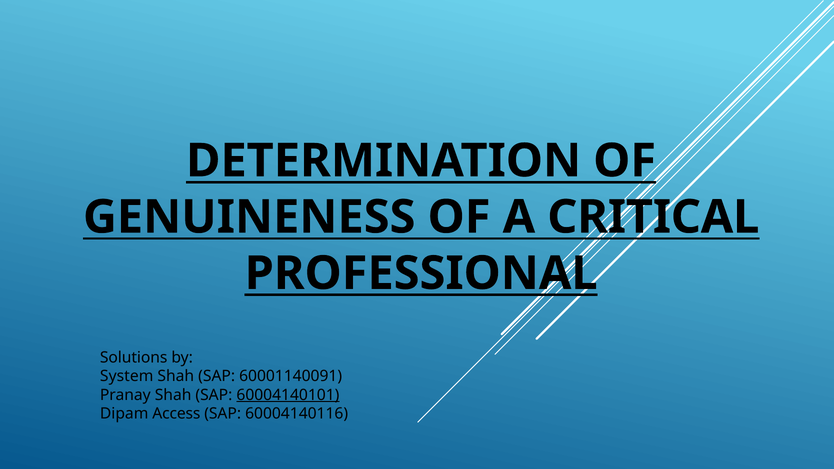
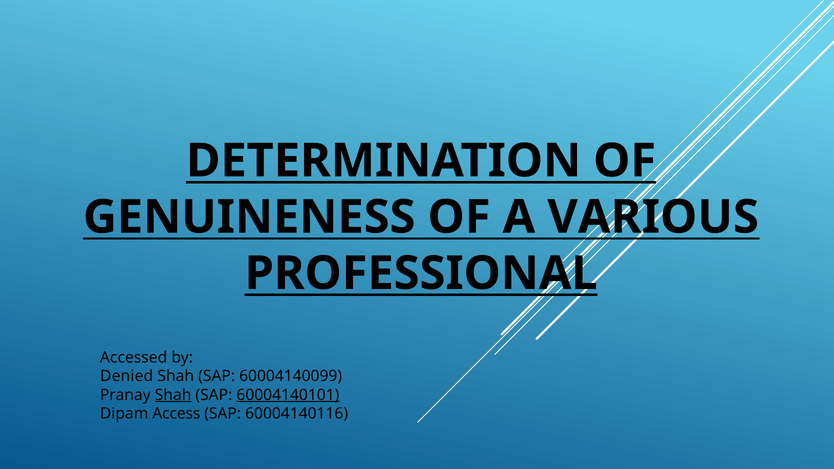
CRITICAL: CRITICAL -> VARIOUS
Solutions: Solutions -> Accessed
System: System -> Denied
60001140091: 60001140091 -> 60004140099
Shah at (173, 395) underline: none -> present
